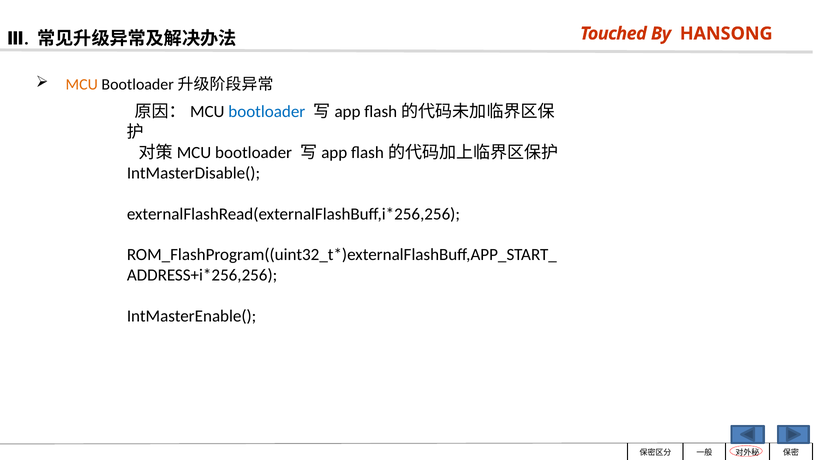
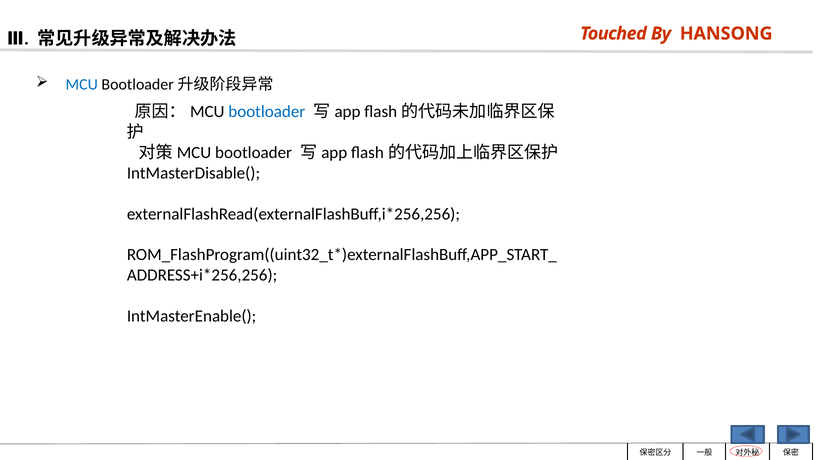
MCU colour: orange -> blue
